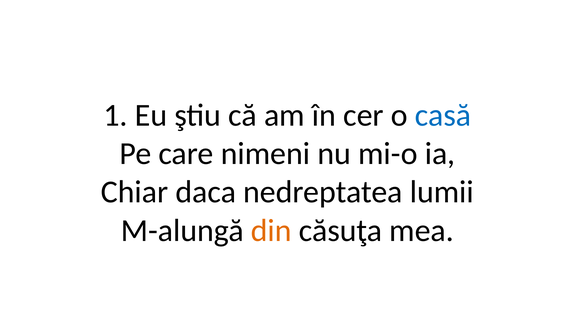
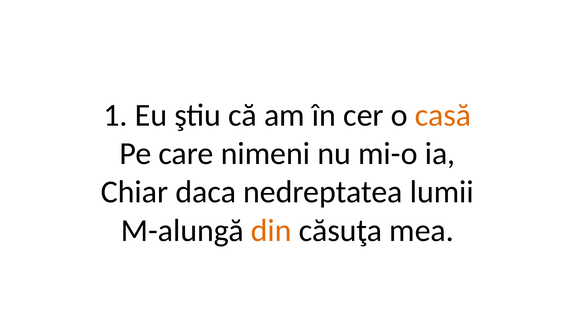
casă colour: blue -> orange
